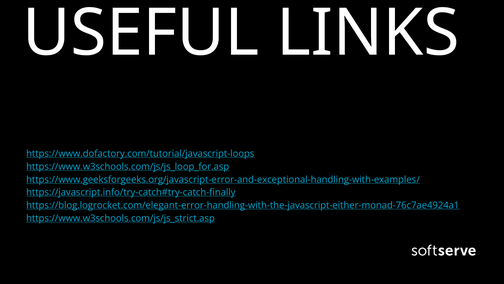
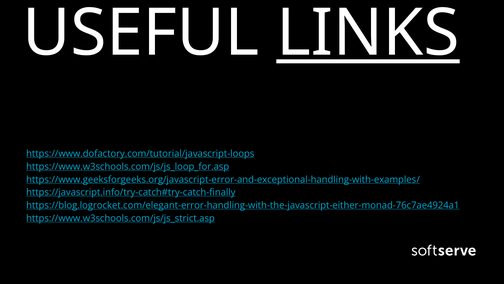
LINKS underline: none -> present
